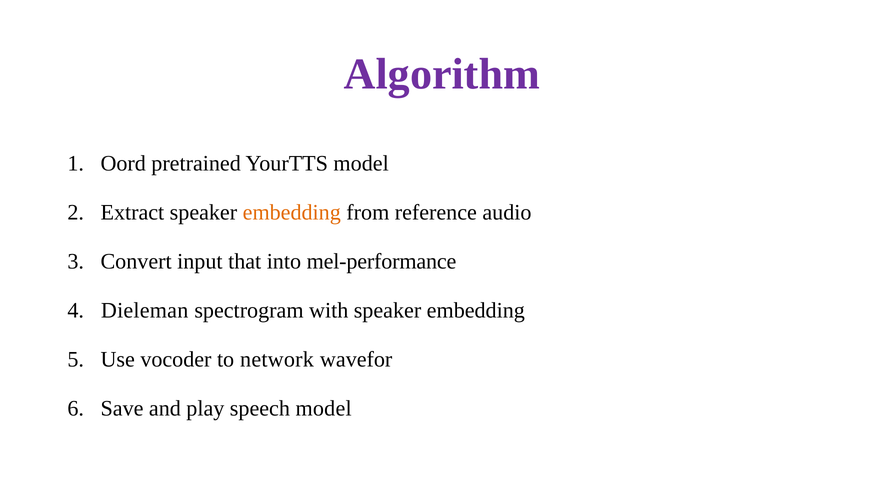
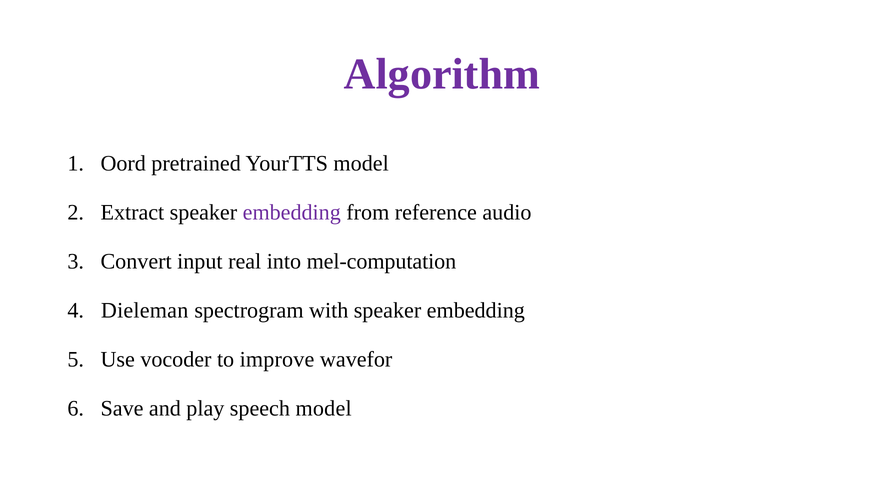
embedding at (292, 213) colour: orange -> purple
that: that -> real
mel-performance: mel-performance -> mel-computation
network: network -> improve
